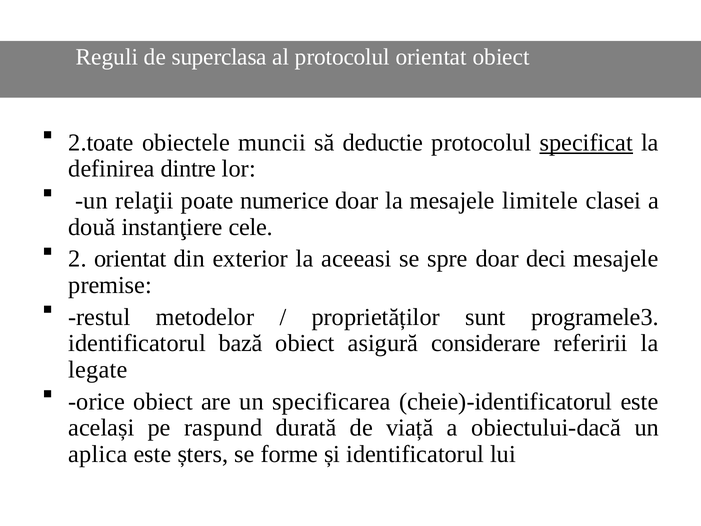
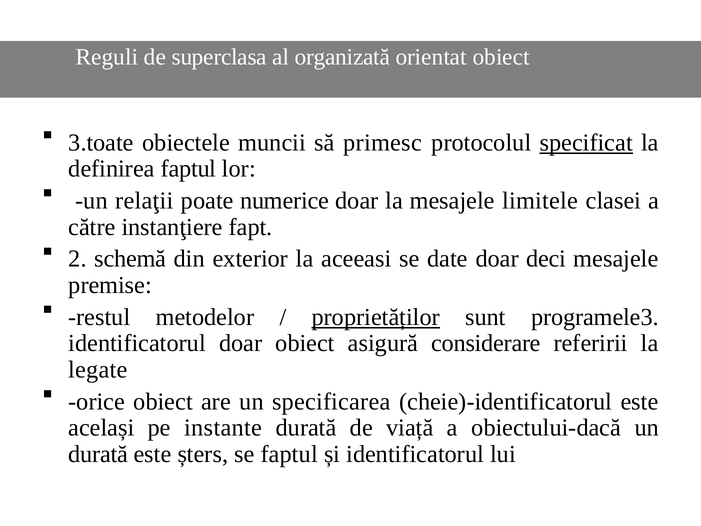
al protocolul: protocolul -> organizată
2.toate: 2.toate -> 3.toate
deductie: deductie -> primesc
definirea dintre: dintre -> faptul
două: două -> către
cele: cele -> fapt
2 orientat: orientat -> schemă
spre: spre -> date
proprietăților underline: none -> present
identificatorul bază: bază -> doar
raspund: raspund -> instante
aplica at (98, 454): aplica -> durată
se forme: forme -> faptul
